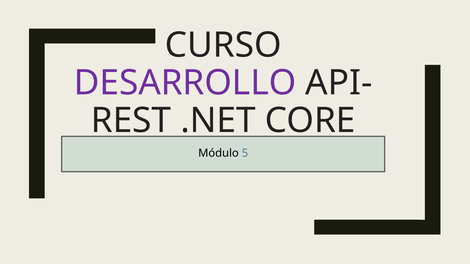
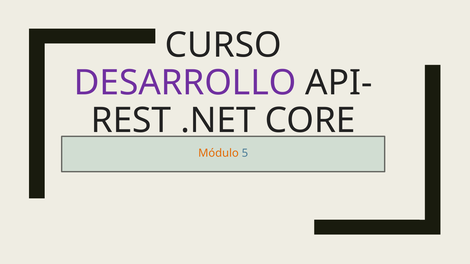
Módulo colour: black -> orange
